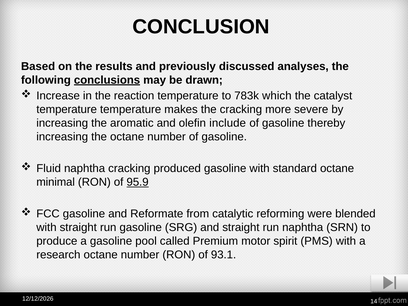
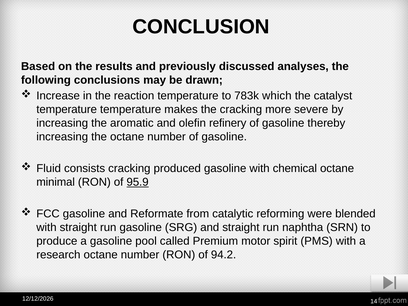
conclusions underline: present -> none
include: include -> refinery
Fluid naphtha: naphtha -> consists
standard: standard -> chemical
93.1: 93.1 -> 94.2
